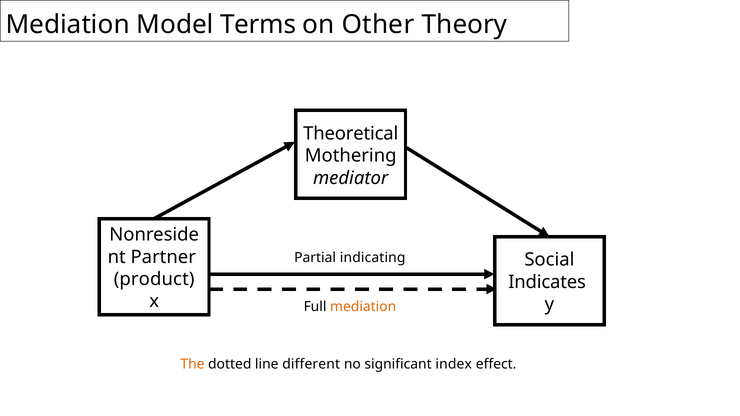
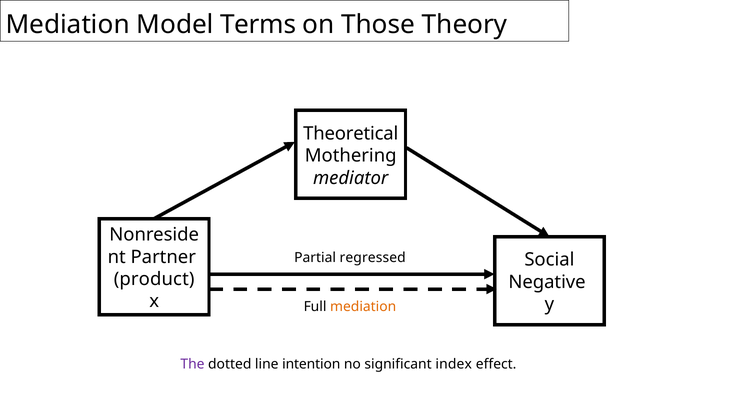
Other: Other -> Those
indicating: indicating -> regressed
Indicates: Indicates -> Negative
The colour: orange -> purple
different: different -> intention
